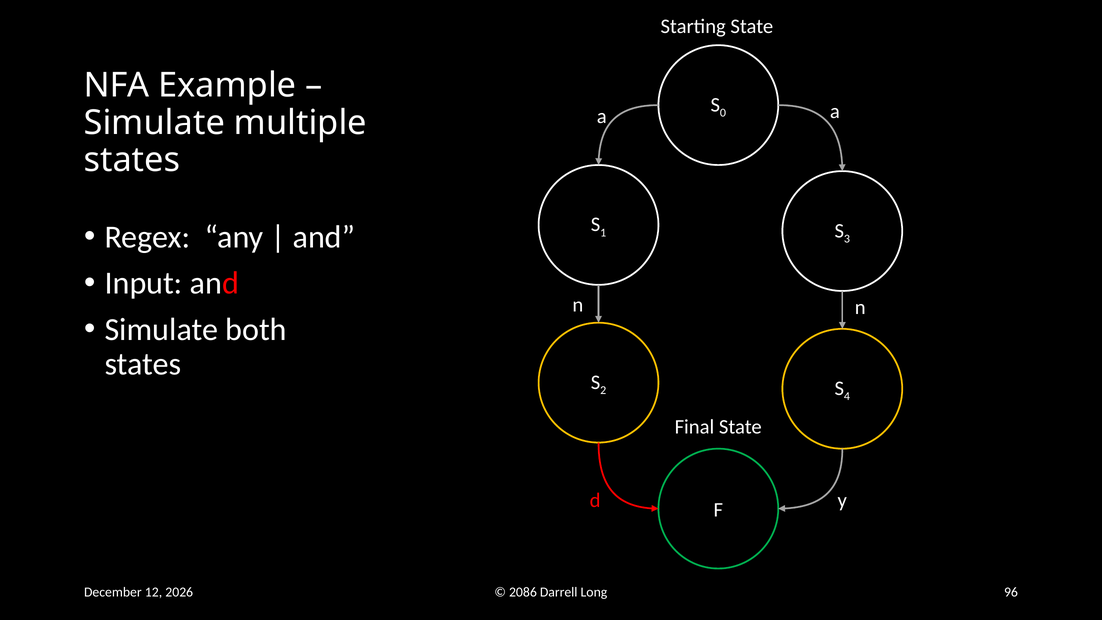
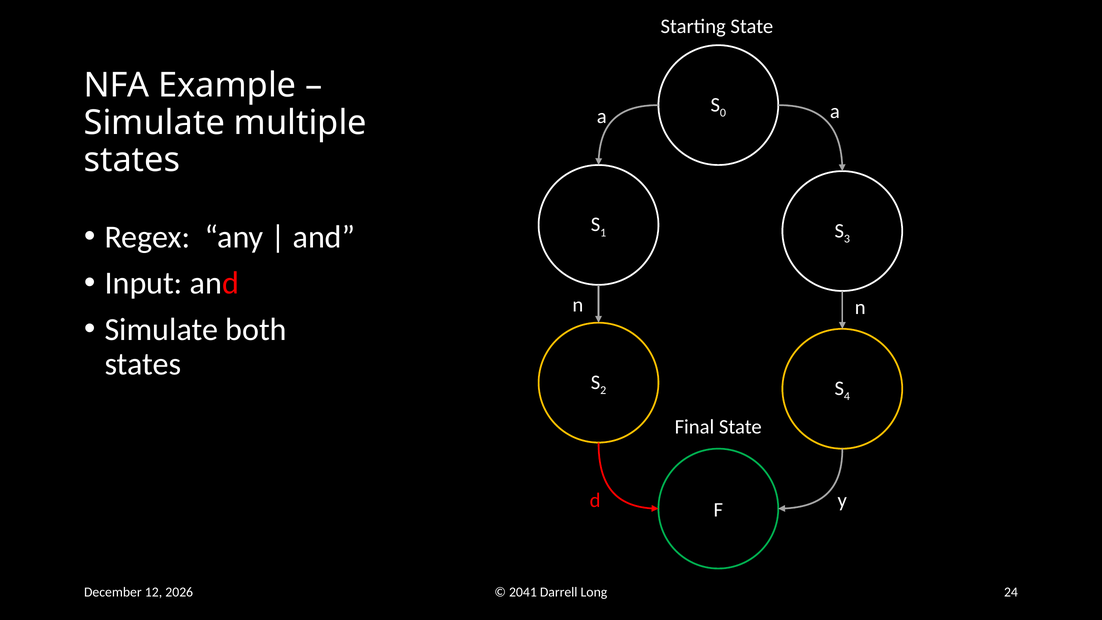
2086: 2086 -> 2041
96: 96 -> 24
